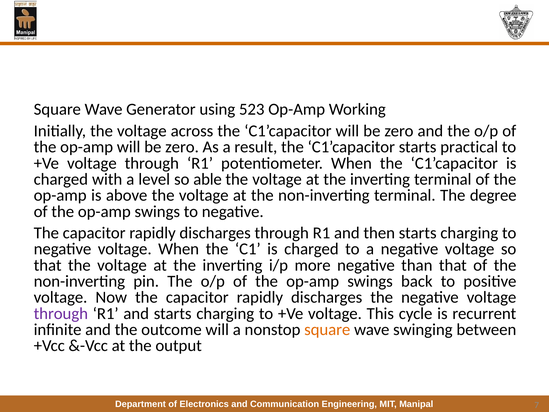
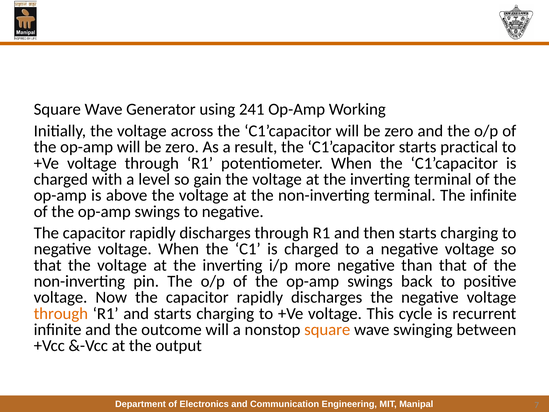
523: 523 -> 241
able: able -> gain
The degree: degree -> infinite
through at (61, 313) colour: purple -> orange
